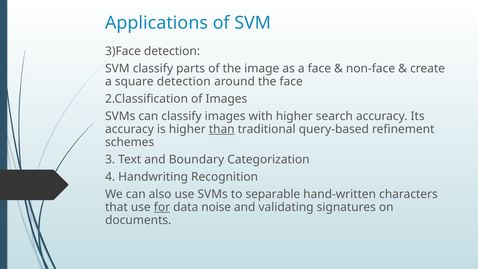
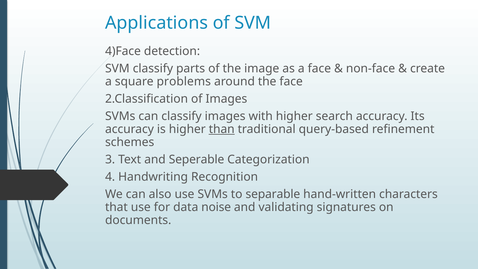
3)Face: 3)Face -> 4)Face
square detection: detection -> problems
Boundary: Boundary -> Seperable
for underline: present -> none
